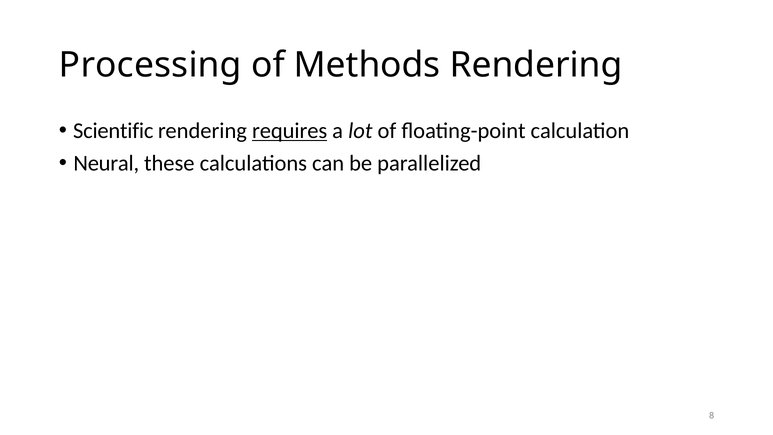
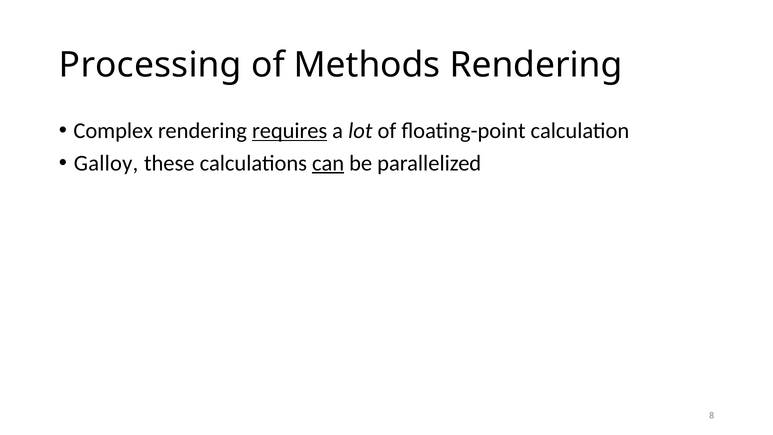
Scientific: Scientific -> Complex
Neural: Neural -> Galloy
can underline: none -> present
